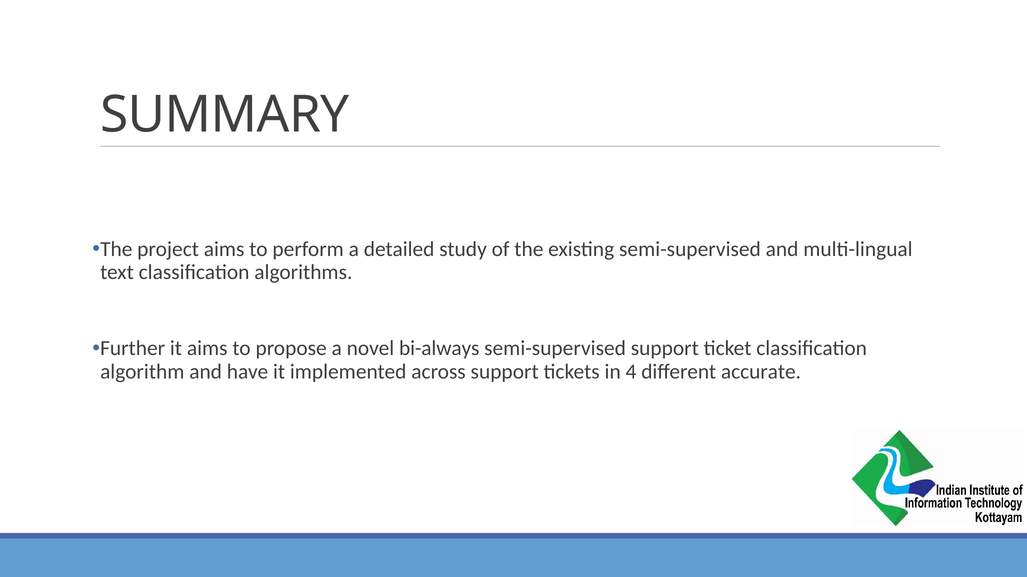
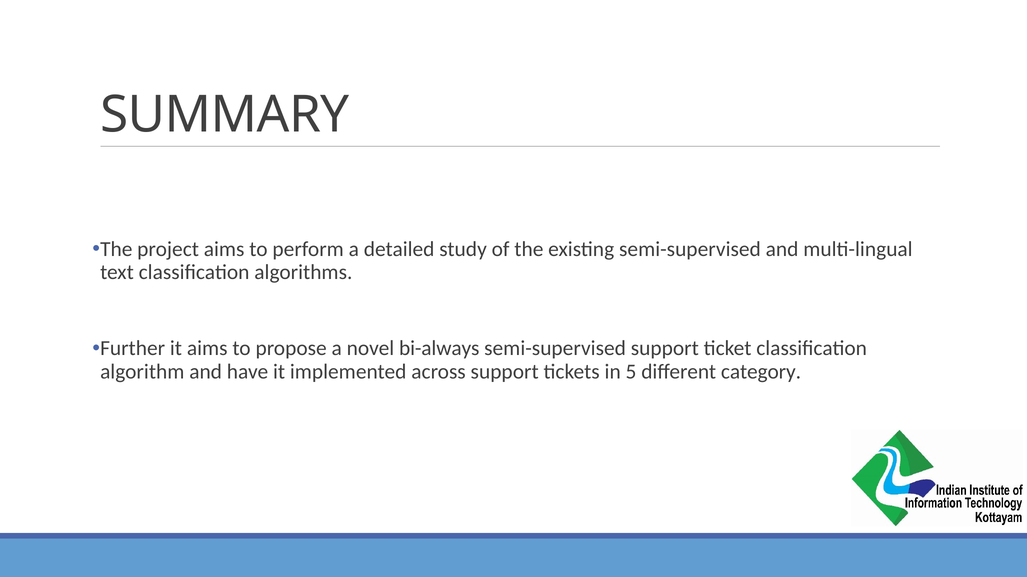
4: 4 -> 5
accurate: accurate -> category
